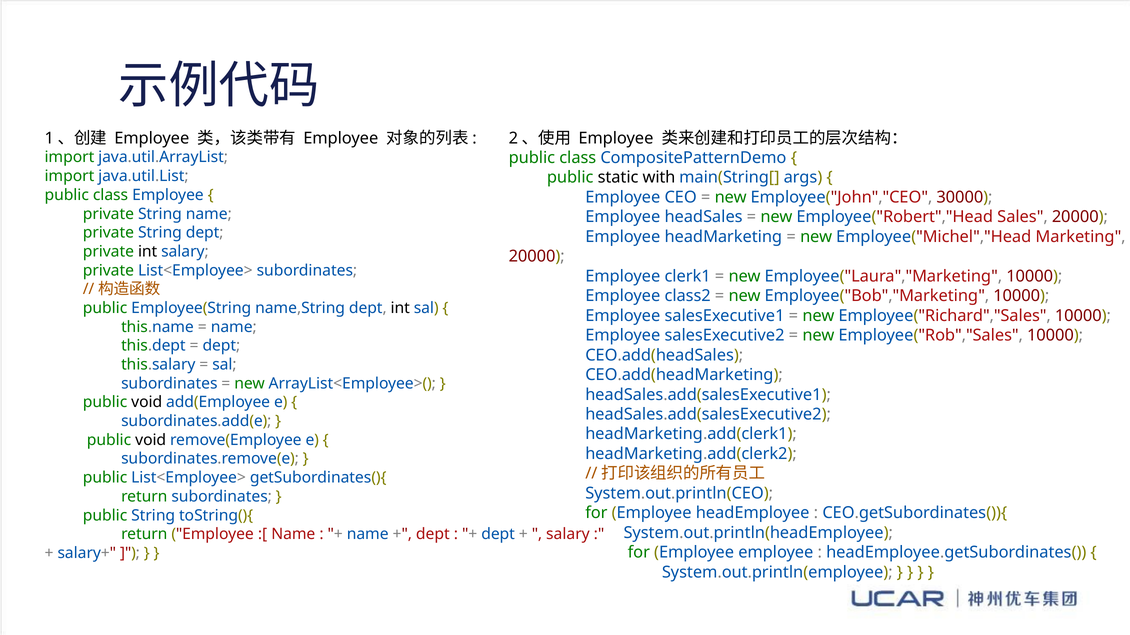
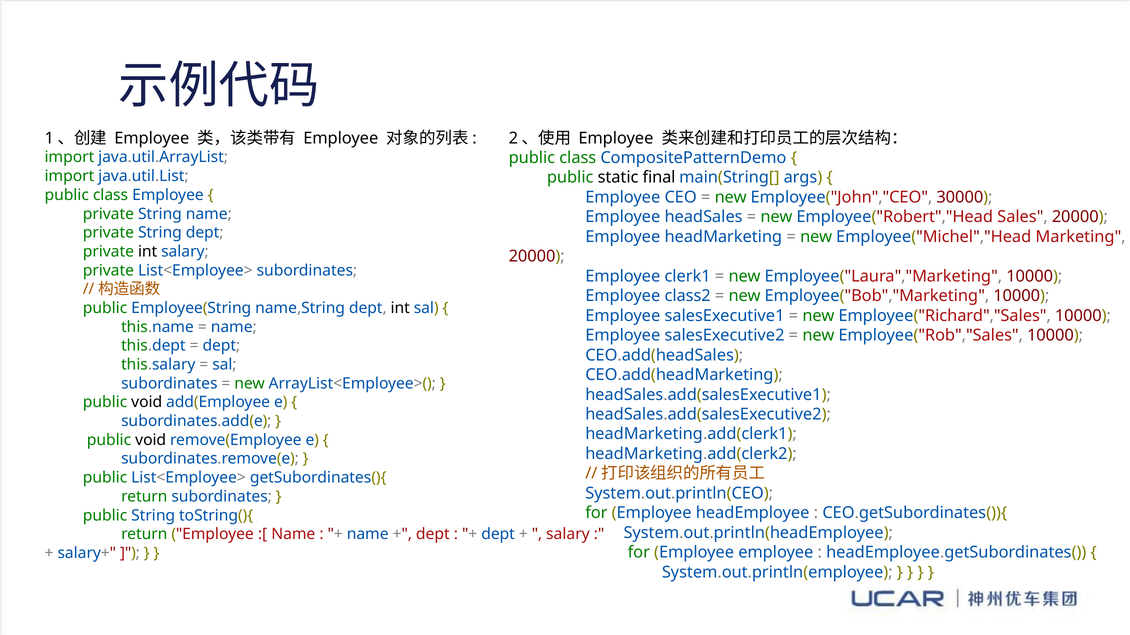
with: with -> final
